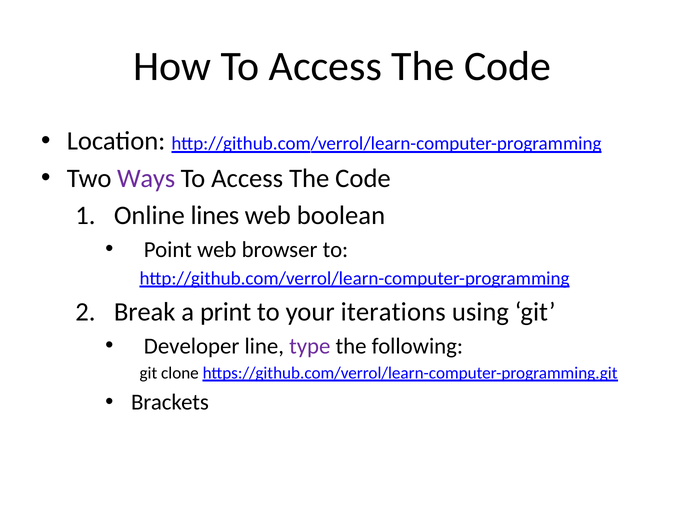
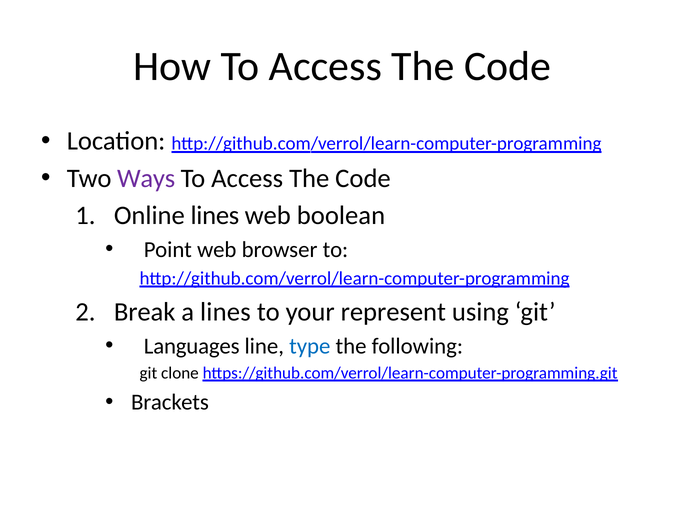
a print: print -> lines
iterations: iterations -> represent
Developer: Developer -> Languages
type colour: purple -> blue
